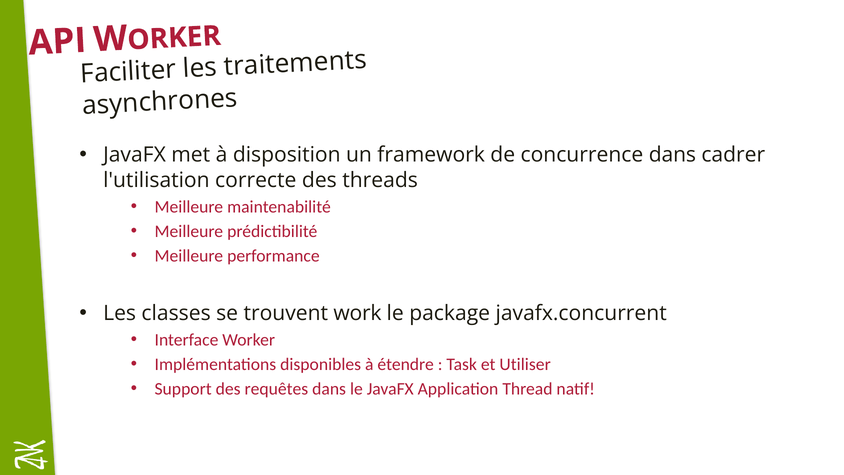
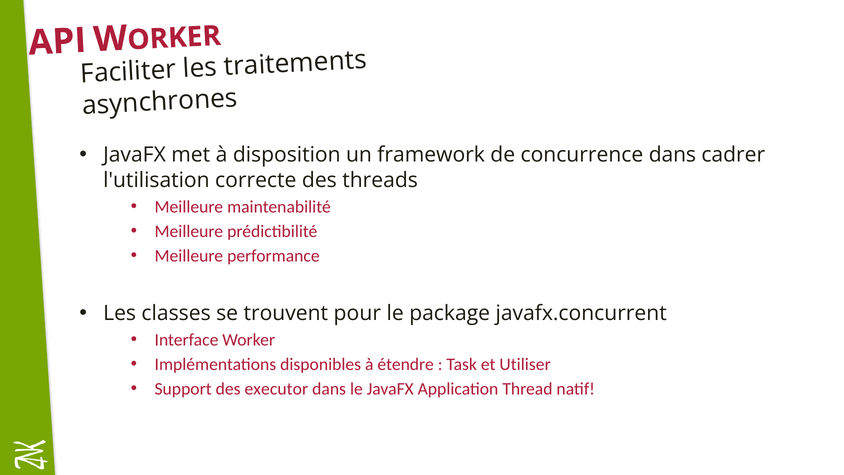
work: work -> pour
requêtes: requêtes -> executor
